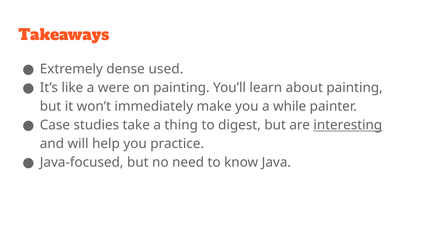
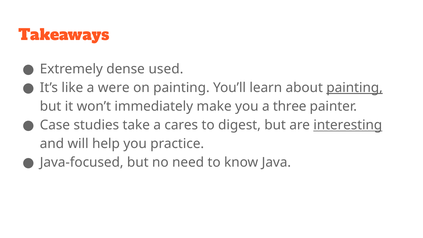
painting at (355, 88) underline: none -> present
while: while -> three
thing: thing -> cares
